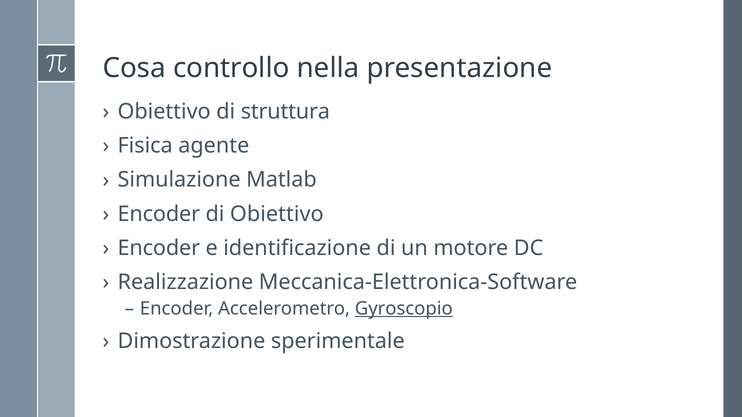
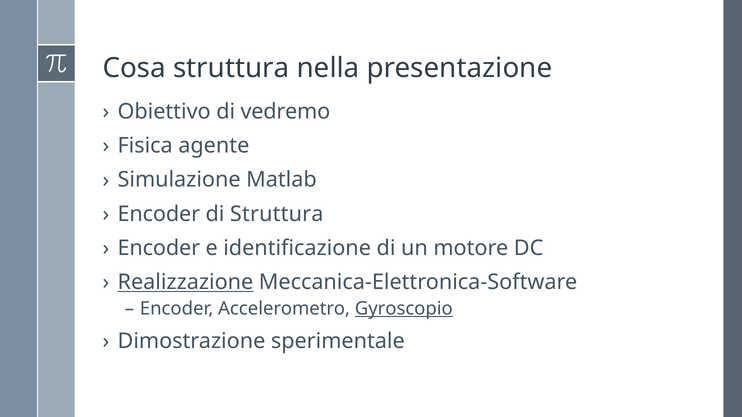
Cosa controllo: controllo -> struttura
struttura: struttura -> vedremo
di Obiettivo: Obiettivo -> Struttura
Realizzazione underline: none -> present
